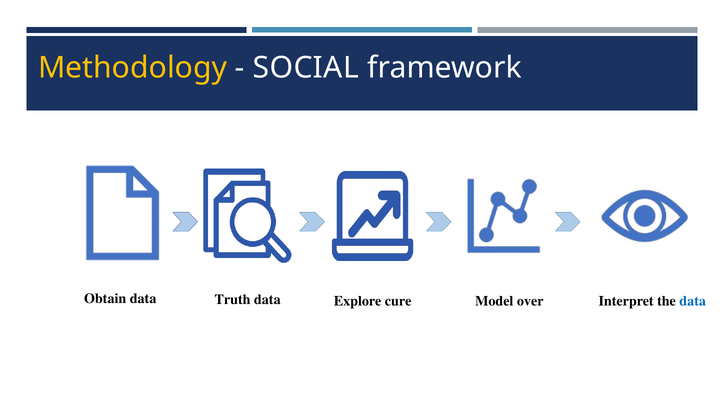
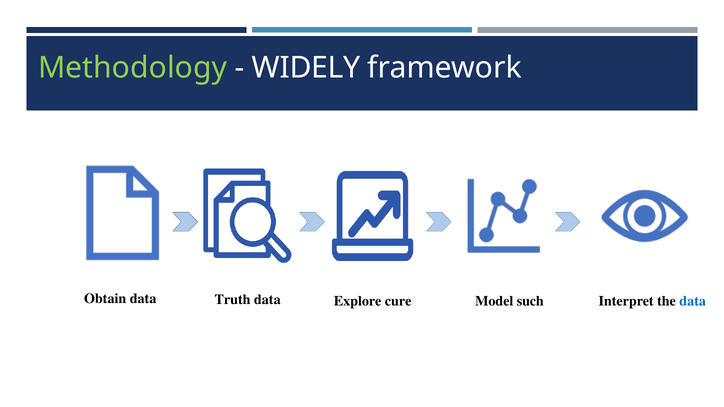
Methodology at (133, 68) colour: yellow -> light green
SOCIAL: SOCIAL -> WIDELY
over: over -> such
